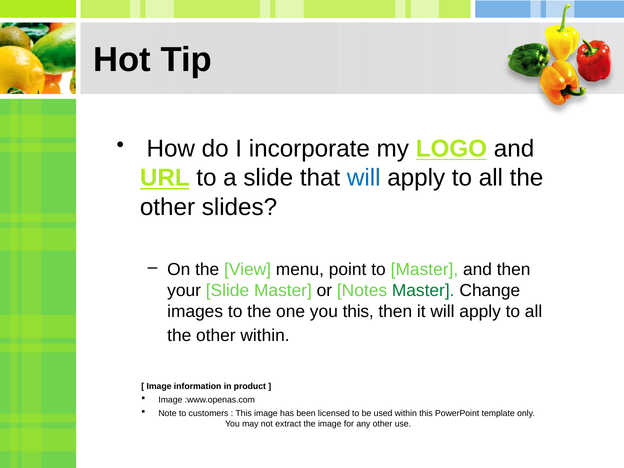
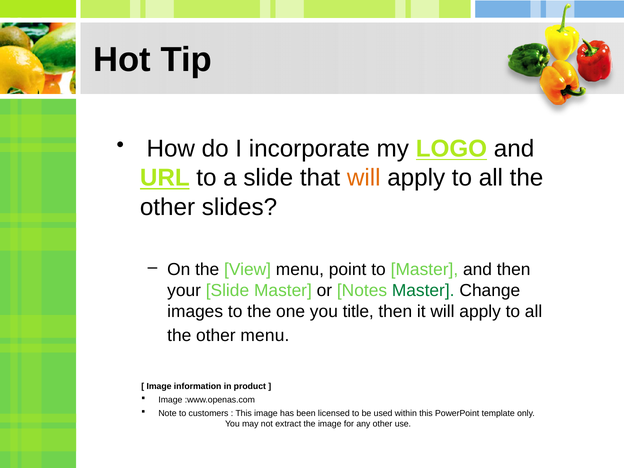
will at (364, 178) colour: blue -> orange
you this: this -> title
other within: within -> menu
